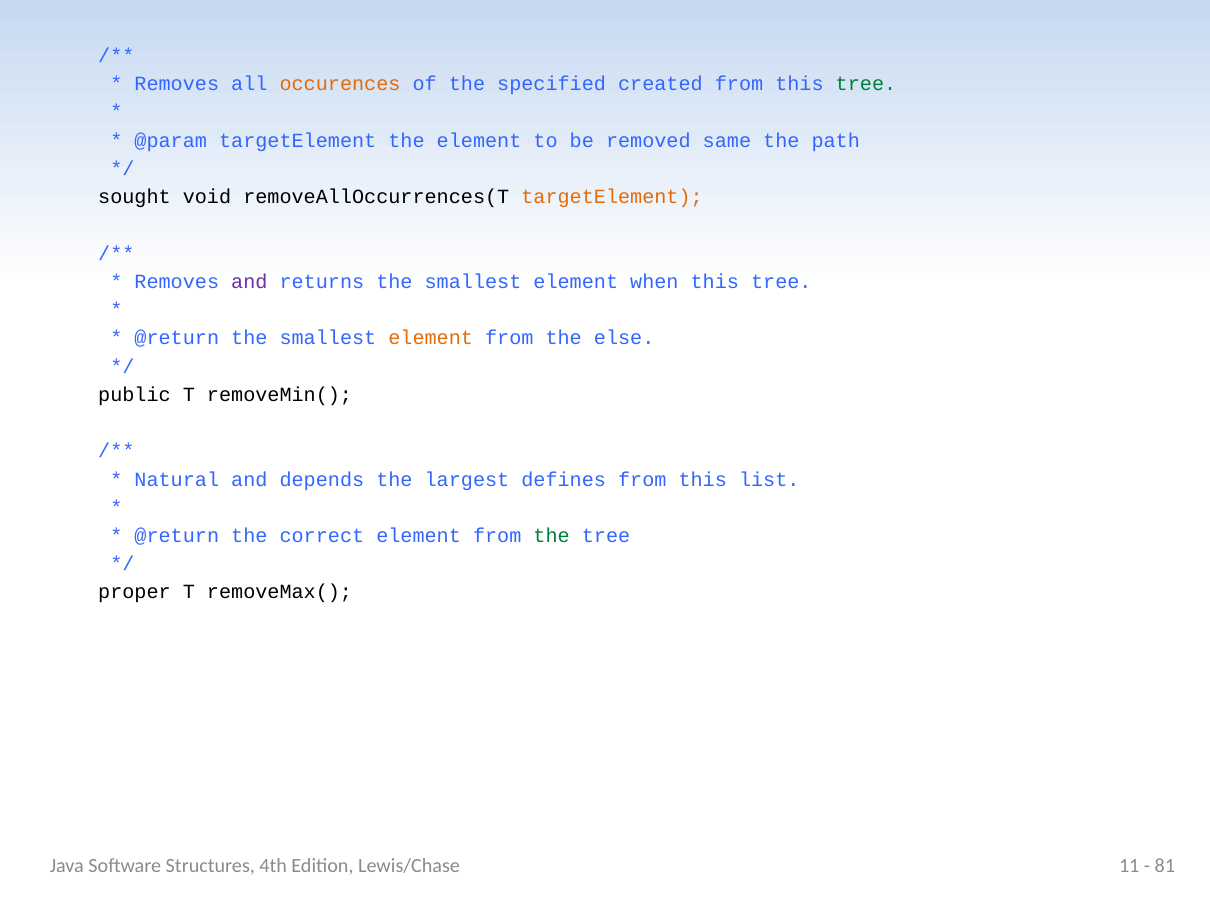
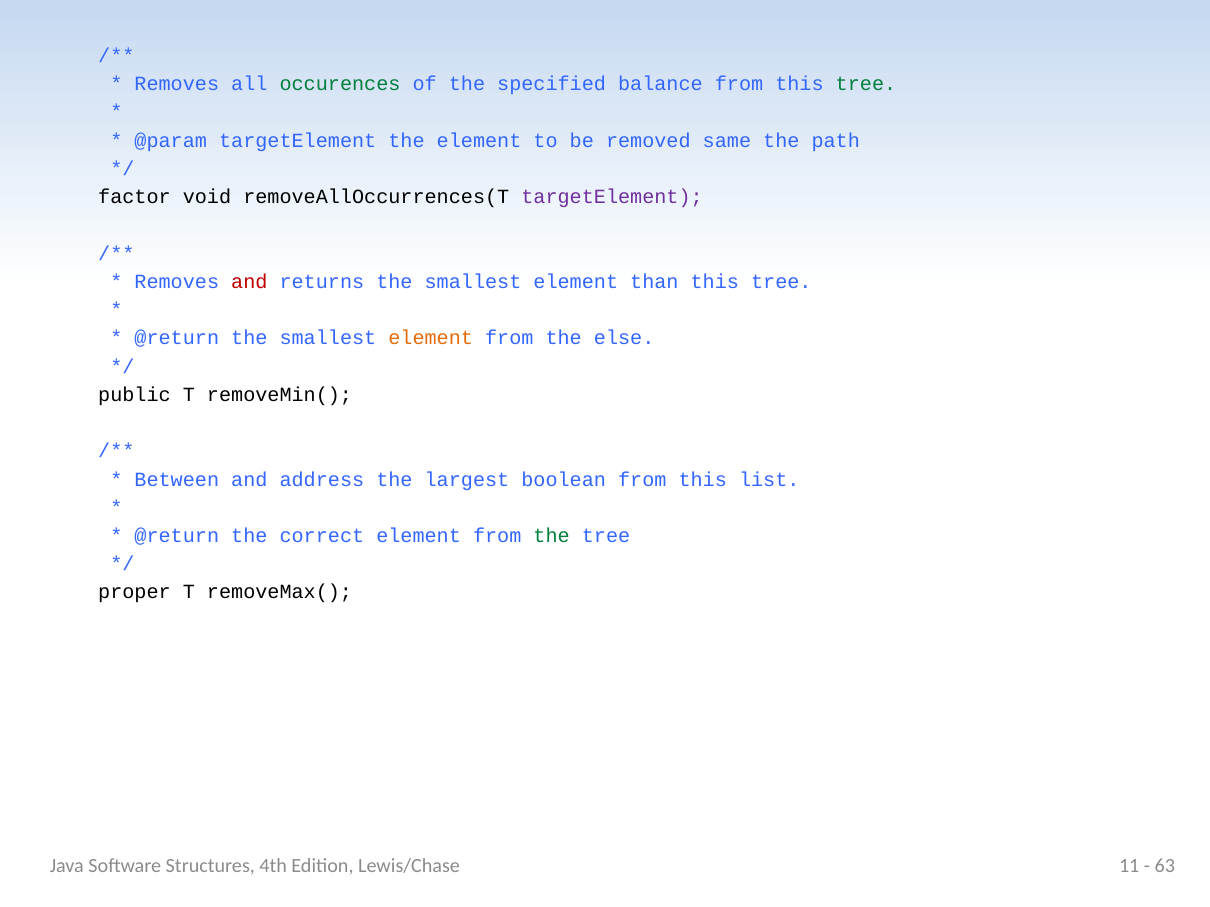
occurences colour: orange -> green
created: created -> balance
sought: sought -> factor
targetElement at (612, 197) colour: orange -> purple
and at (249, 282) colour: purple -> red
when: when -> than
Natural: Natural -> Between
depends: depends -> address
defines: defines -> boolean
81: 81 -> 63
